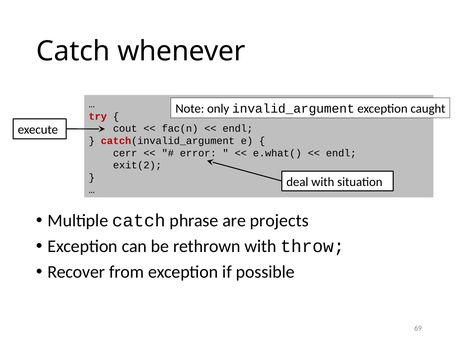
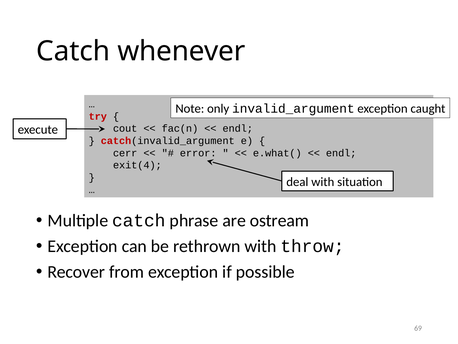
exit(2: exit(2 -> exit(4
projects: projects -> ostream
